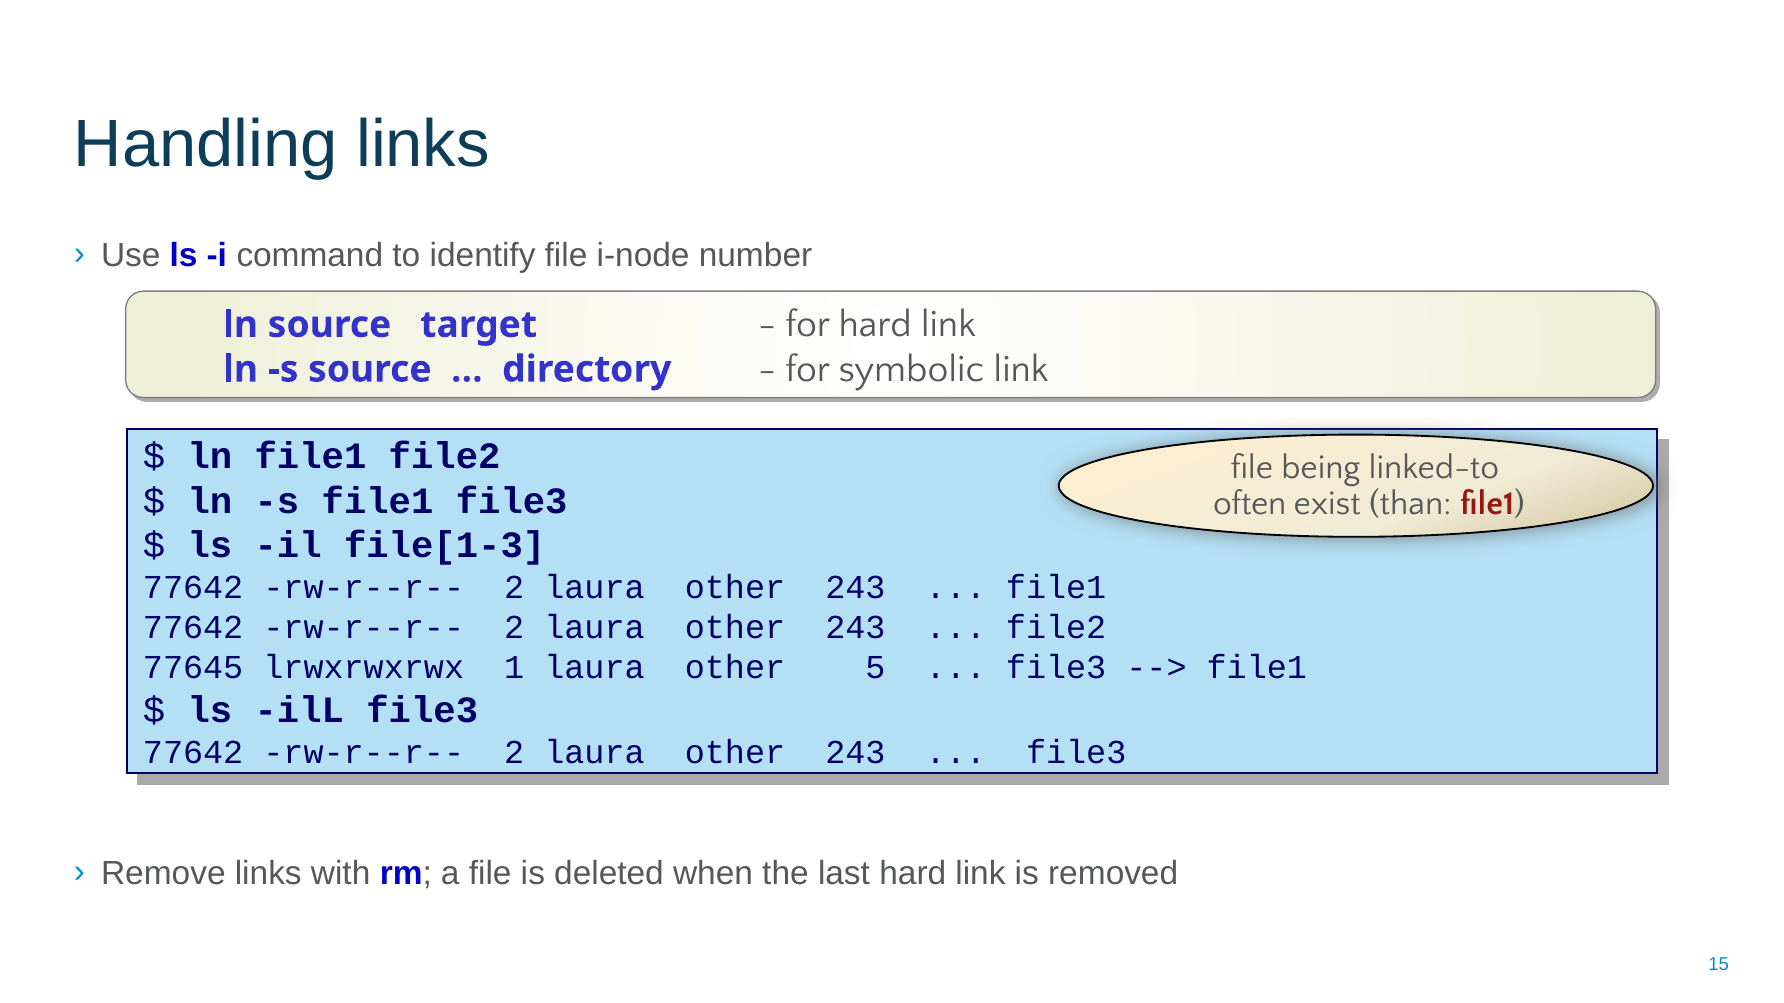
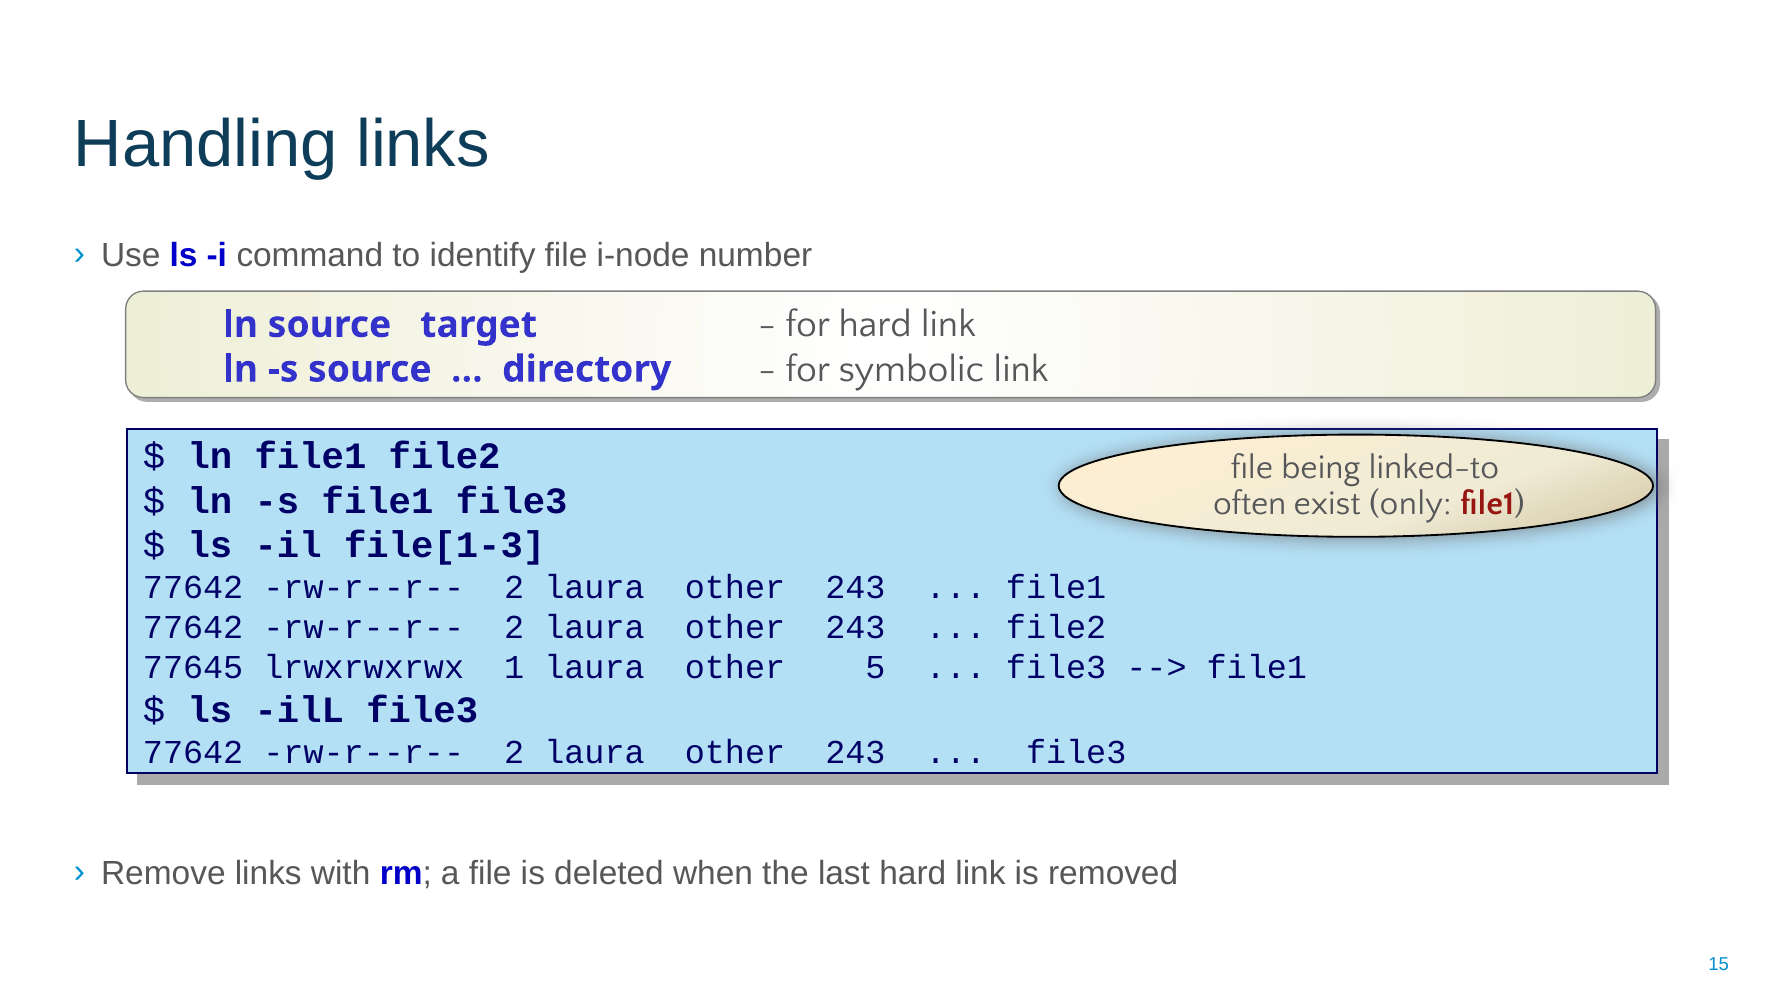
than: than -> only
